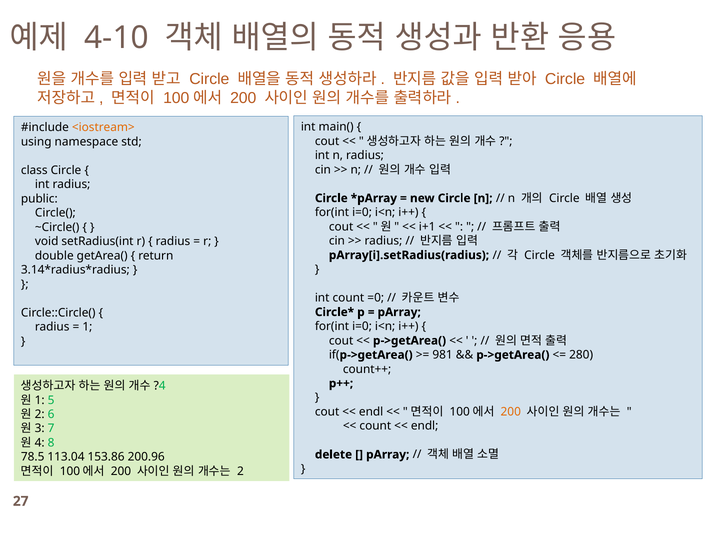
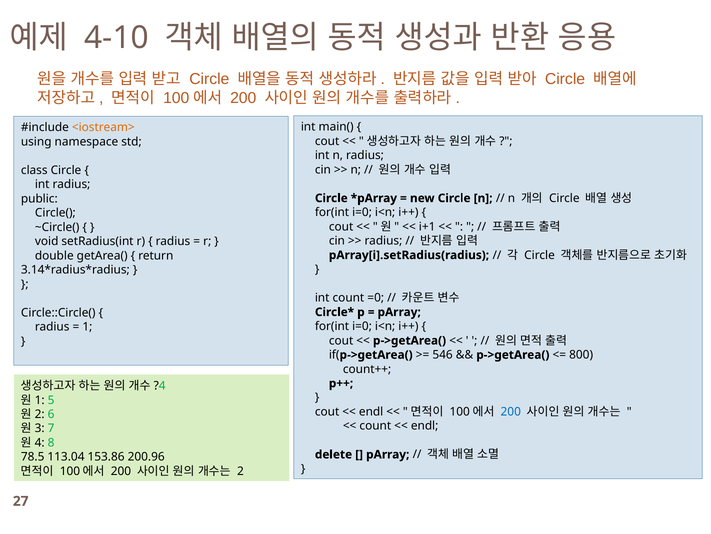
981: 981 -> 546
280: 280 -> 800
200 at (511, 411) colour: orange -> blue
